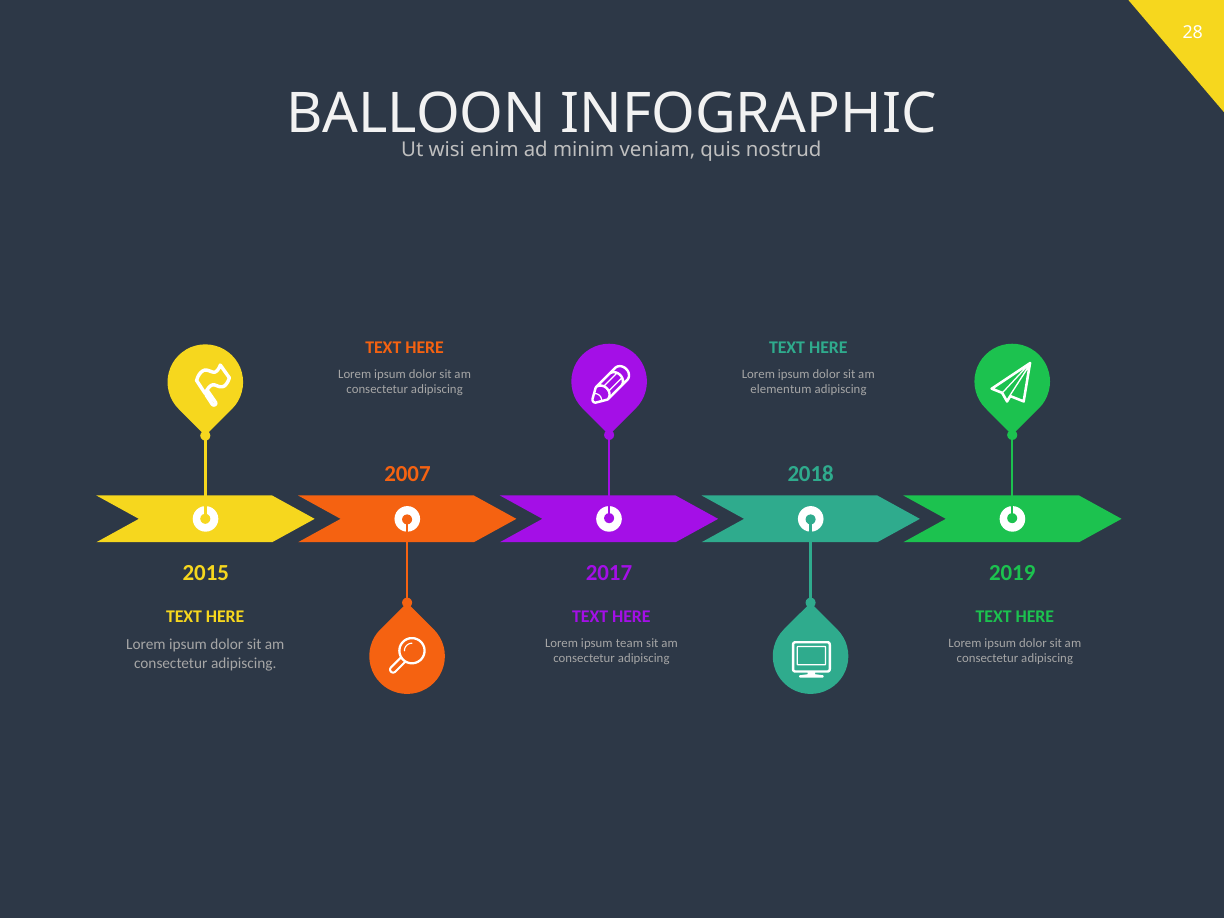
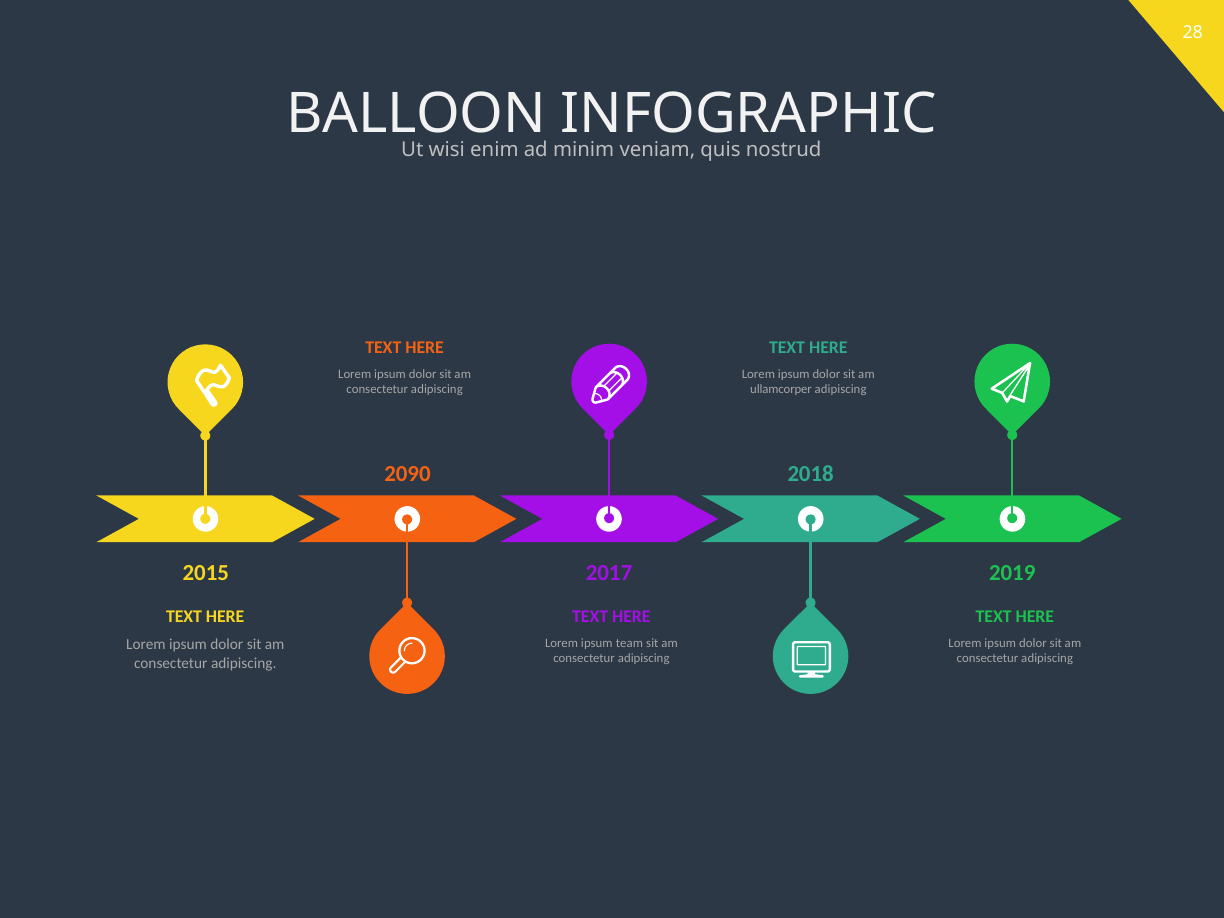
elementum: elementum -> ullamcorper
2007: 2007 -> 2090
